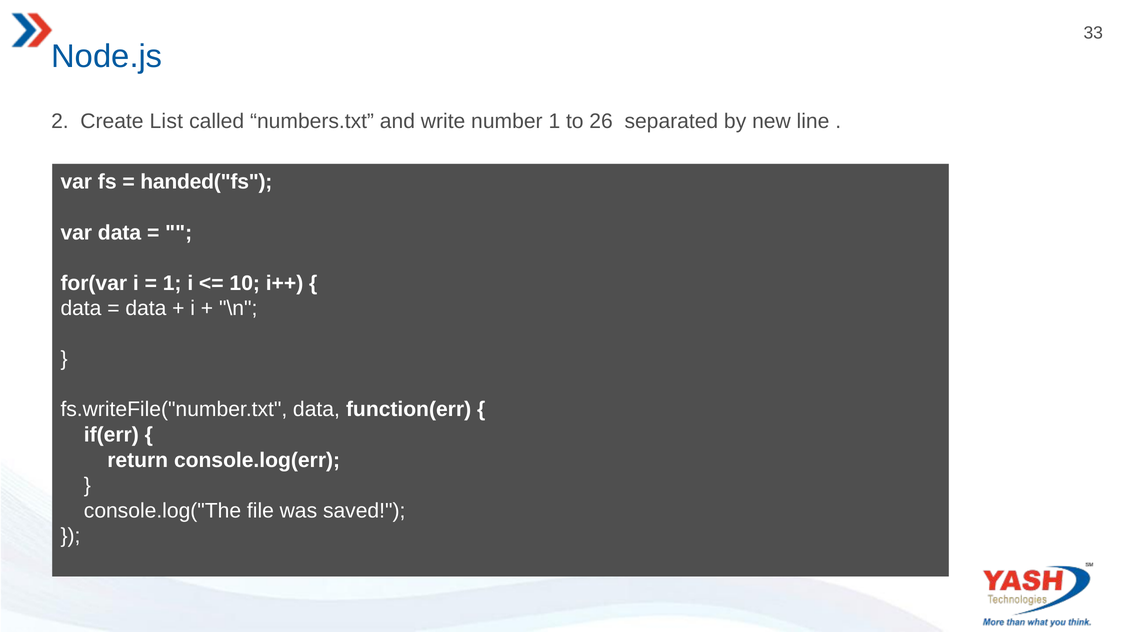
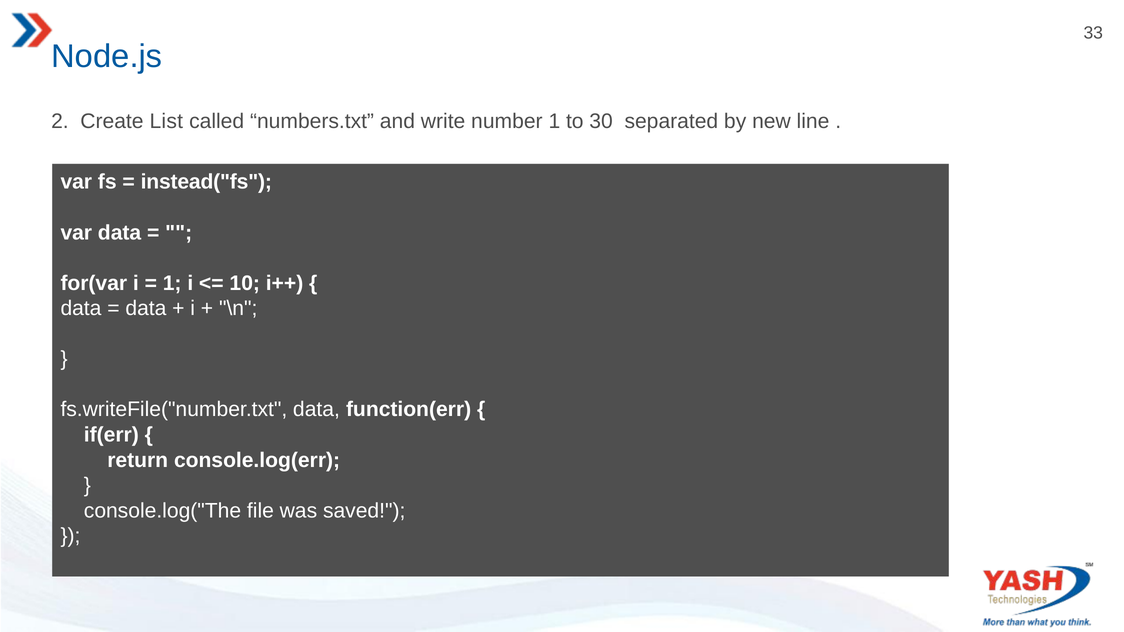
26: 26 -> 30
handed("fs: handed("fs -> instead("fs
